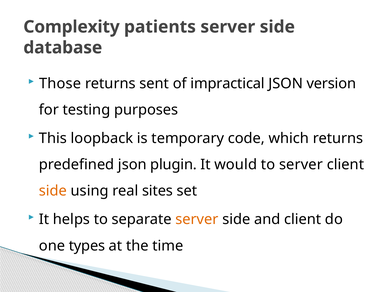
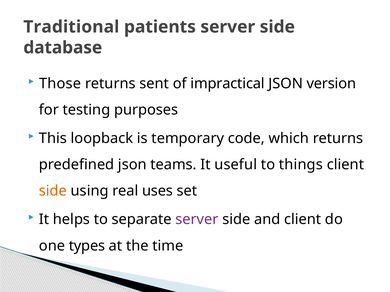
Complexity: Complexity -> Traditional
plugin: plugin -> teams
would: would -> useful
to server: server -> things
sites: sites -> uses
server at (197, 220) colour: orange -> purple
